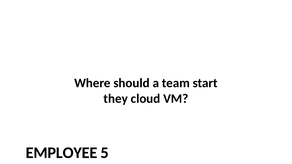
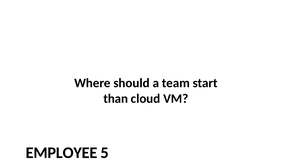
they: they -> than
